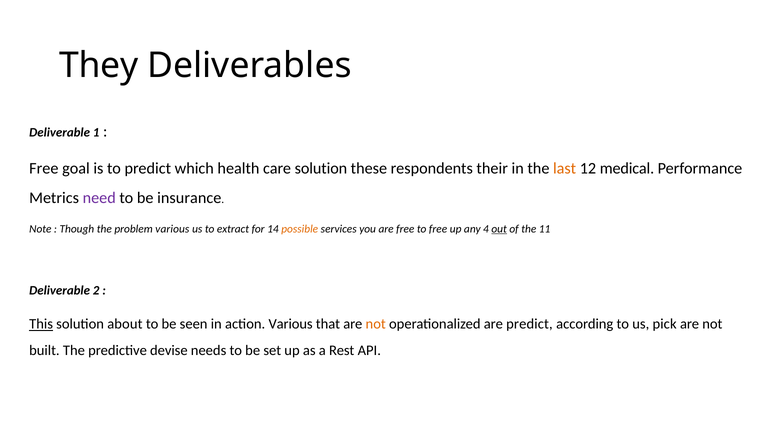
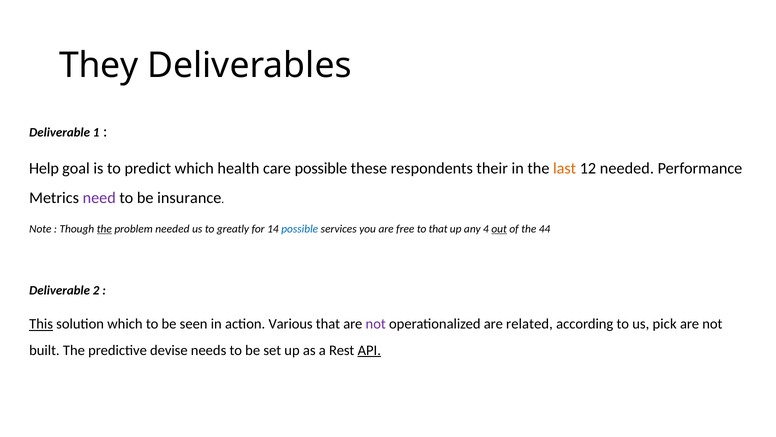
Free at (44, 168): Free -> Help
care solution: solution -> possible
12 medical: medical -> needed
the at (104, 229) underline: none -> present
problem various: various -> needed
extract: extract -> greatly
possible at (300, 229) colour: orange -> blue
to free: free -> that
11: 11 -> 44
solution about: about -> which
not at (376, 324) colour: orange -> purple
are predict: predict -> related
API underline: none -> present
